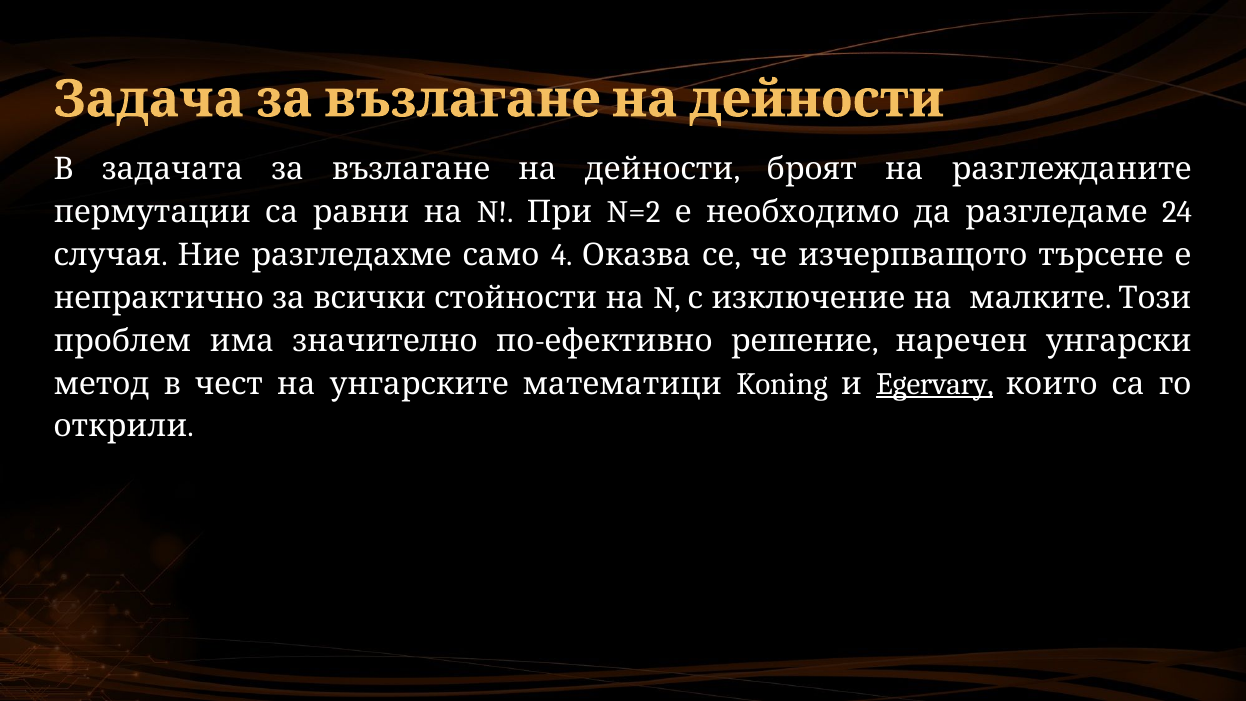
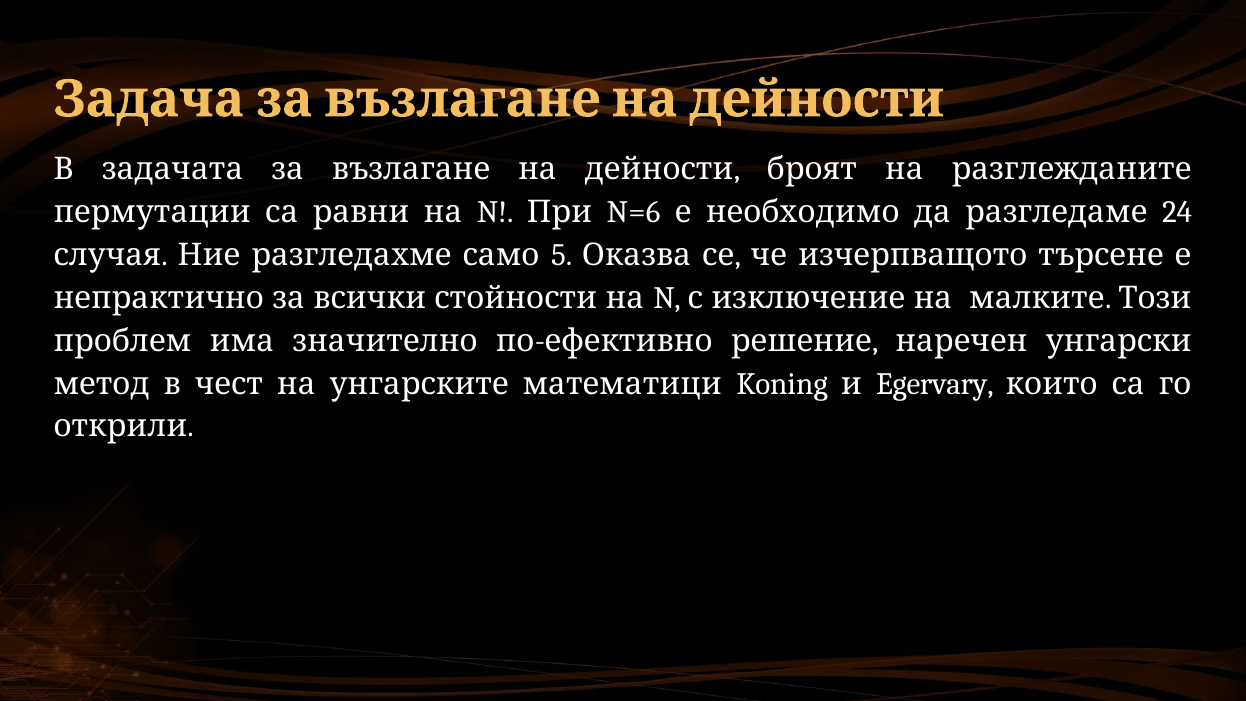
N=2: N=2 -> N=6
4: 4 -> 5
Egervary underline: present -> none
